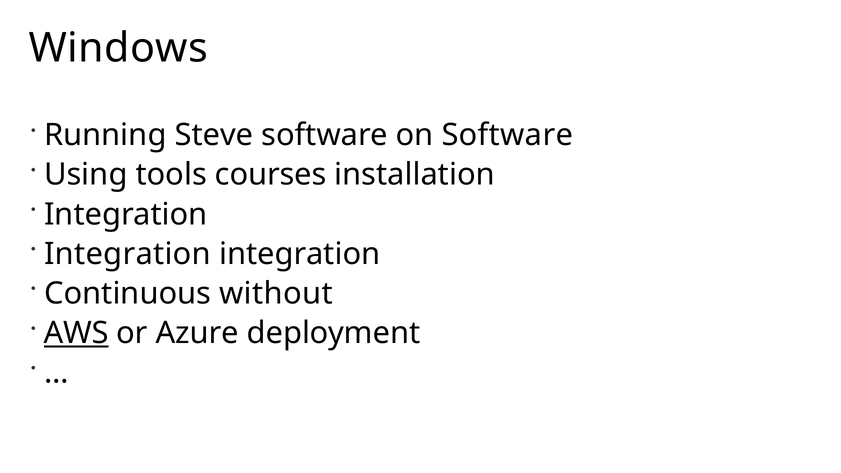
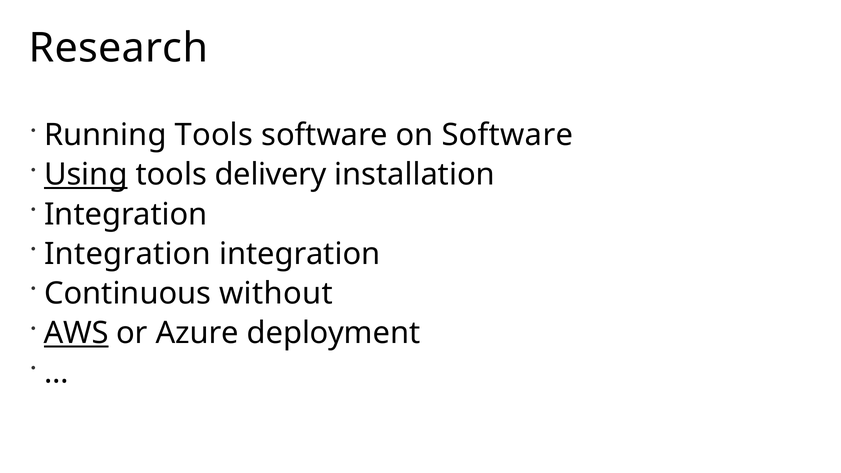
Windows: Windows -> Research
Running Steve: Steve -> Tools
Using underline: none -> present
courses: courses -> delivery
